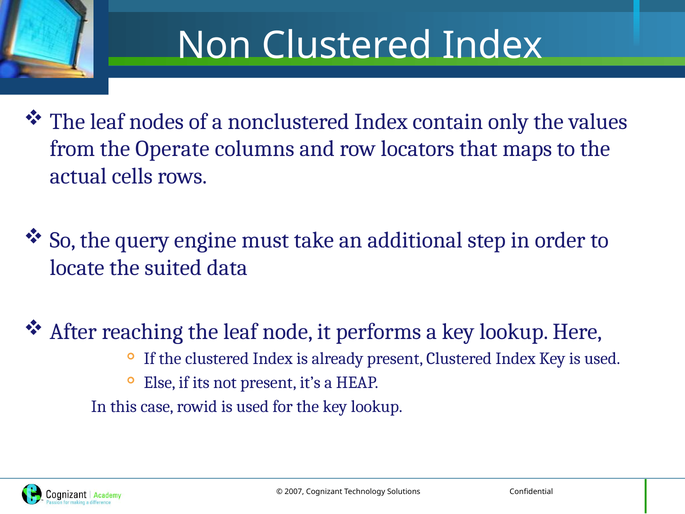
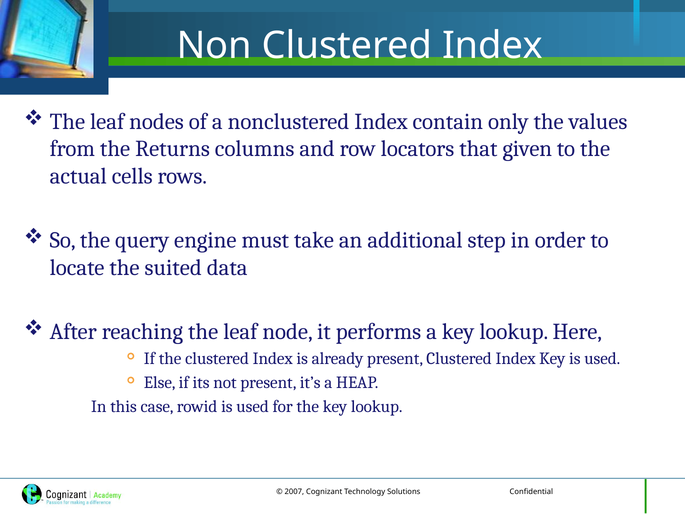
Operate: Operate -> Returns
maps: maps -> given
